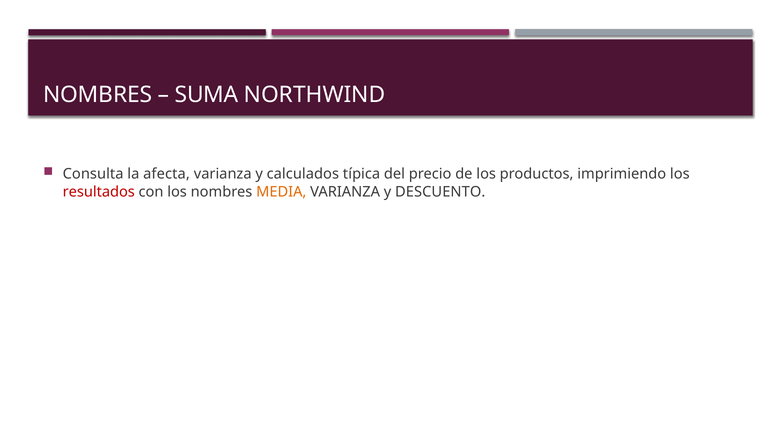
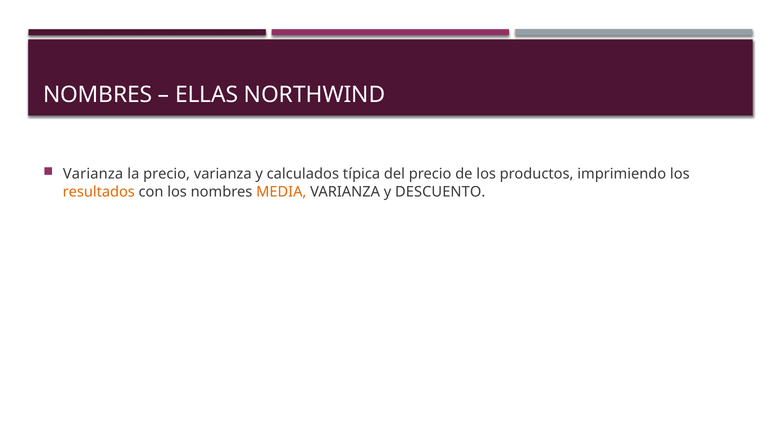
SUMA: SUMA -> ELLAS
Consulta at (93, 174): Consulta -> Varianza
la afecta: afecta -> precio
resultados colour: red -> orange
